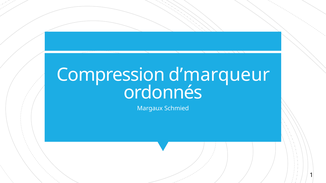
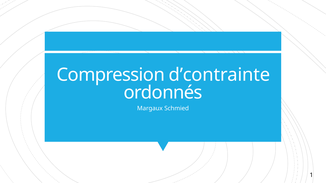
d’marqueur: d’marqueur -> d’contrainte
